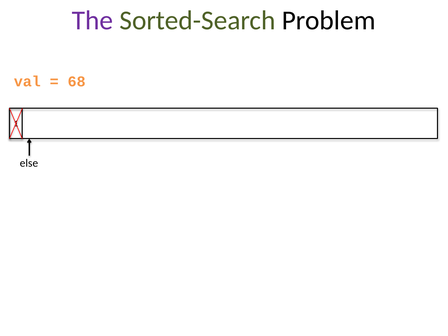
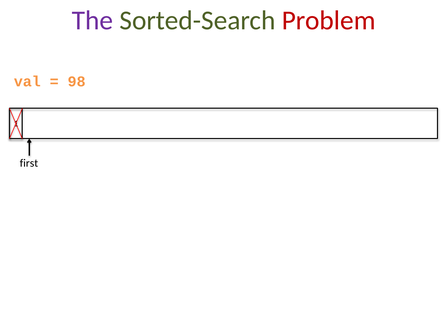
Problem colour: black -> red
68: 68 -> 98
else: else -> first
